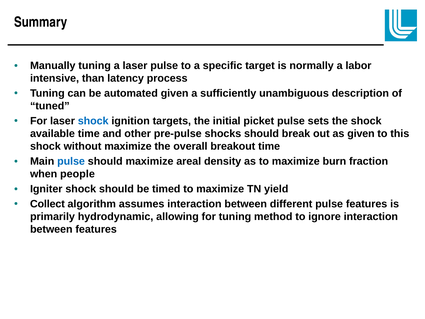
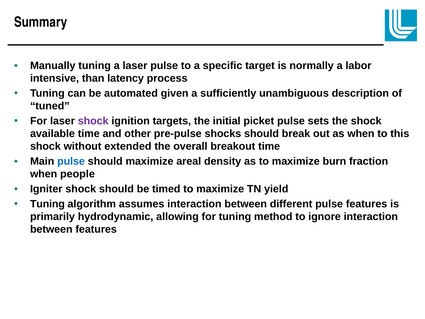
shock at (93, 121) colour: blue -> purple
as given: given -> when
without maximize: maximize -> extended
Collect at (47, 204): Collect -> Tuning
